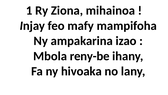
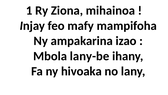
reny-be: reny-be -> lany-be
